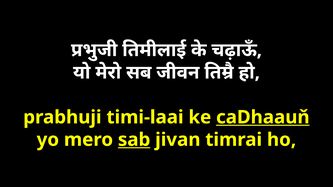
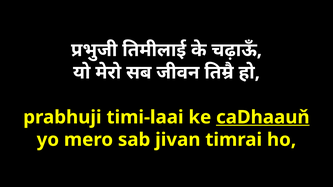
sab underline: present -> none
